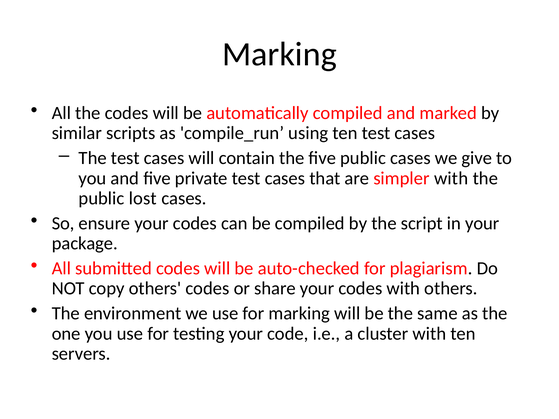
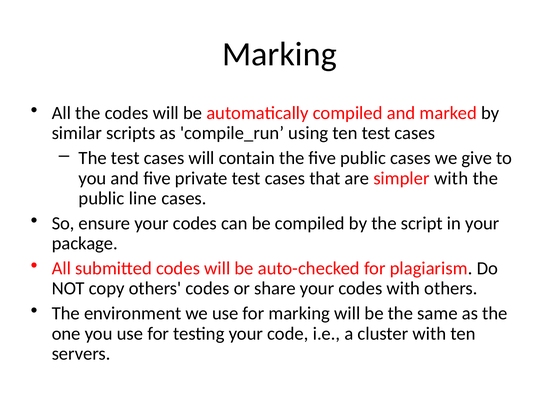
lost: lost -> line
